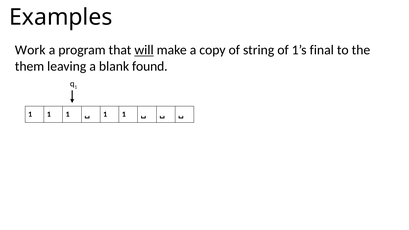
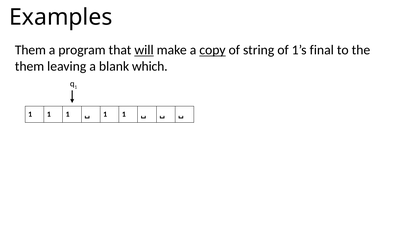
Work at (30, 50): Work -> Them
copy underline: none -> present
found: found -> which
